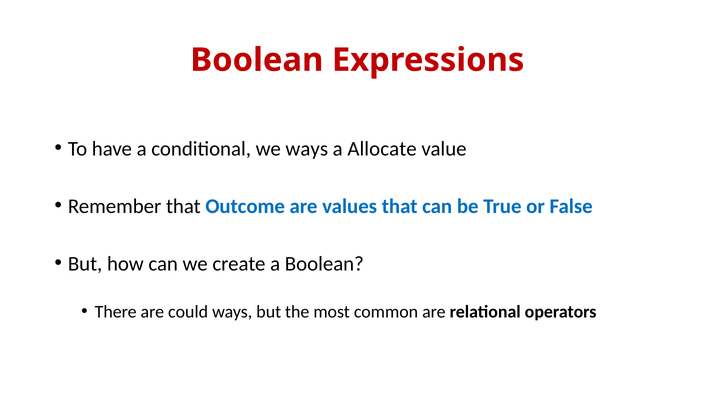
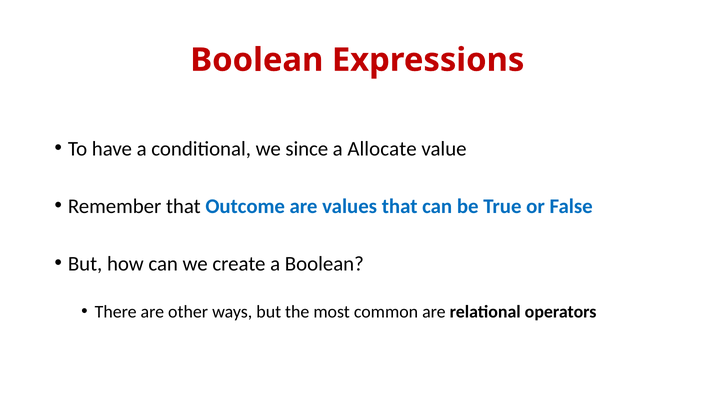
we ways: ways -> since
could: could -> other
